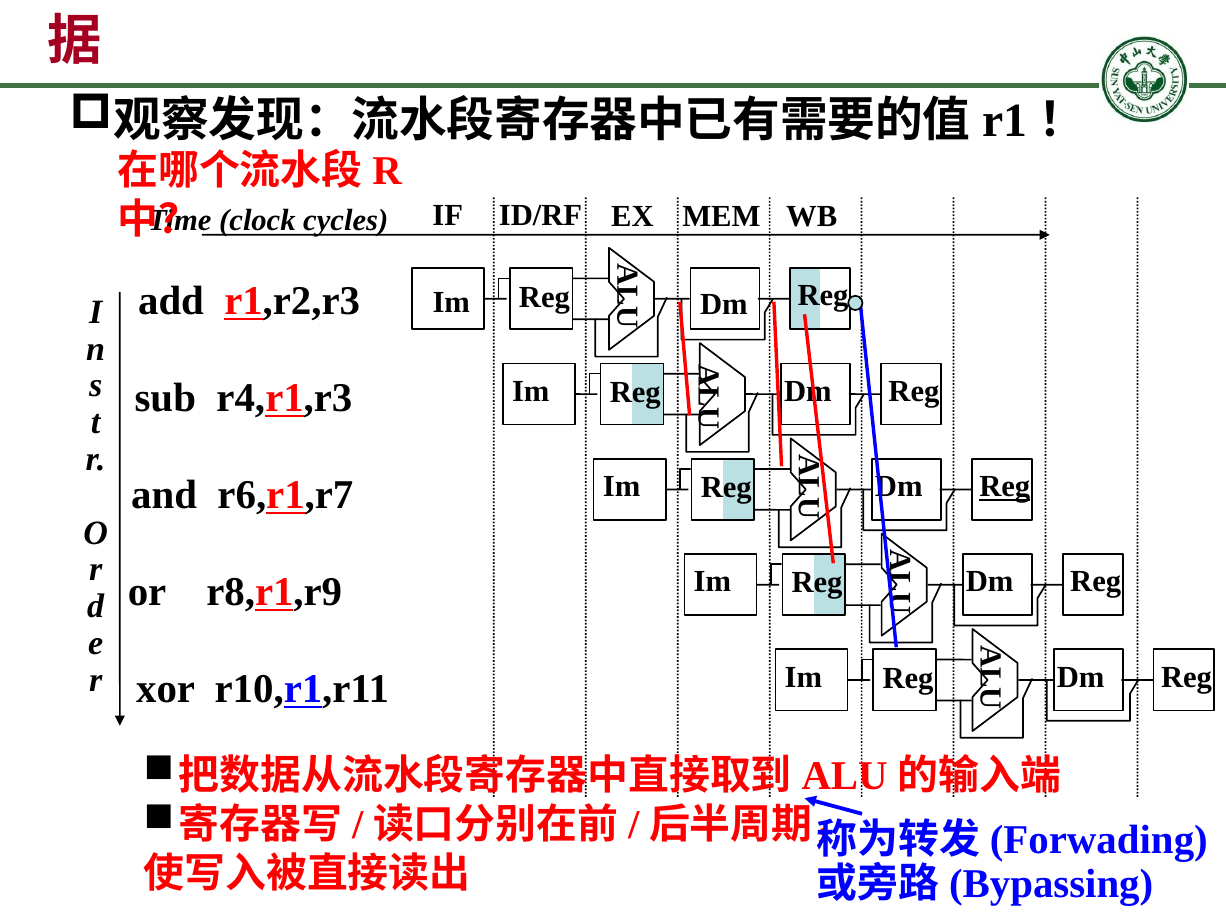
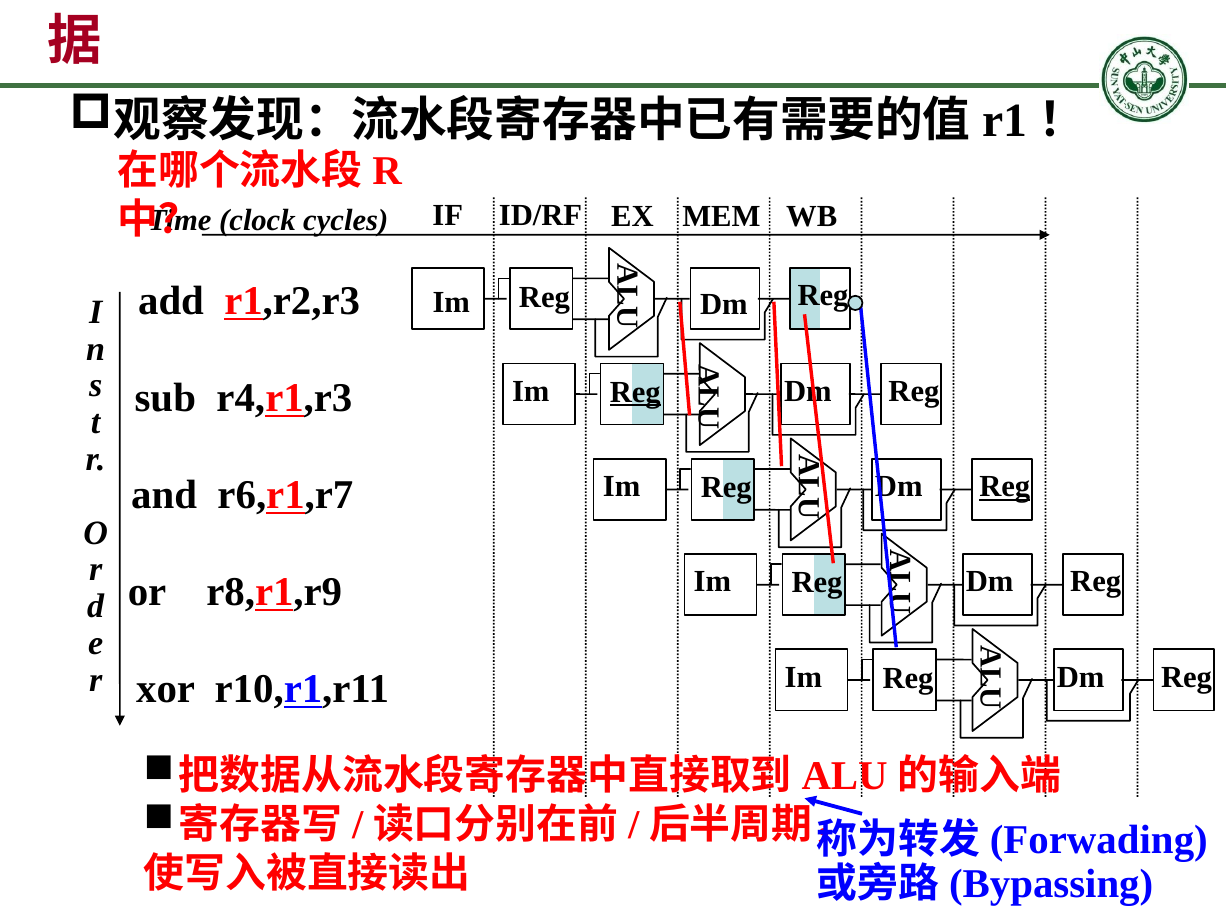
Reg at (635, 392) underline: none -> present
